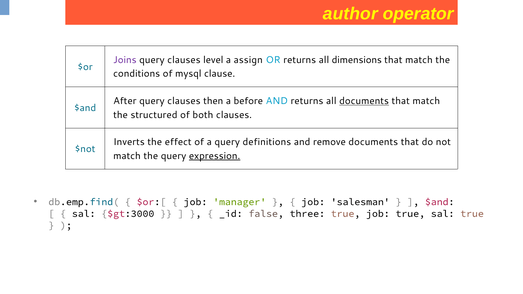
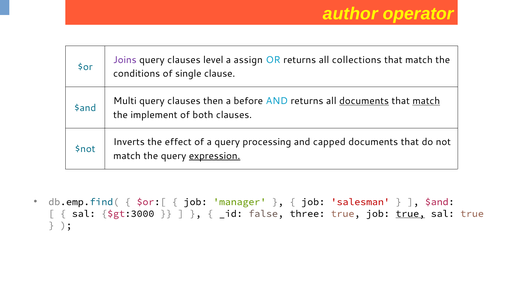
dimensions: dimensions -> collections
mysql: mysql -> single
After: After -> Multi
match at (426, 101) underline: none -> present
structured: structured -> implement
definitions: definitions -> processing
remove: remove -> capped
salesman colour: black -> red
true at (410, 214) underline: none -> present
